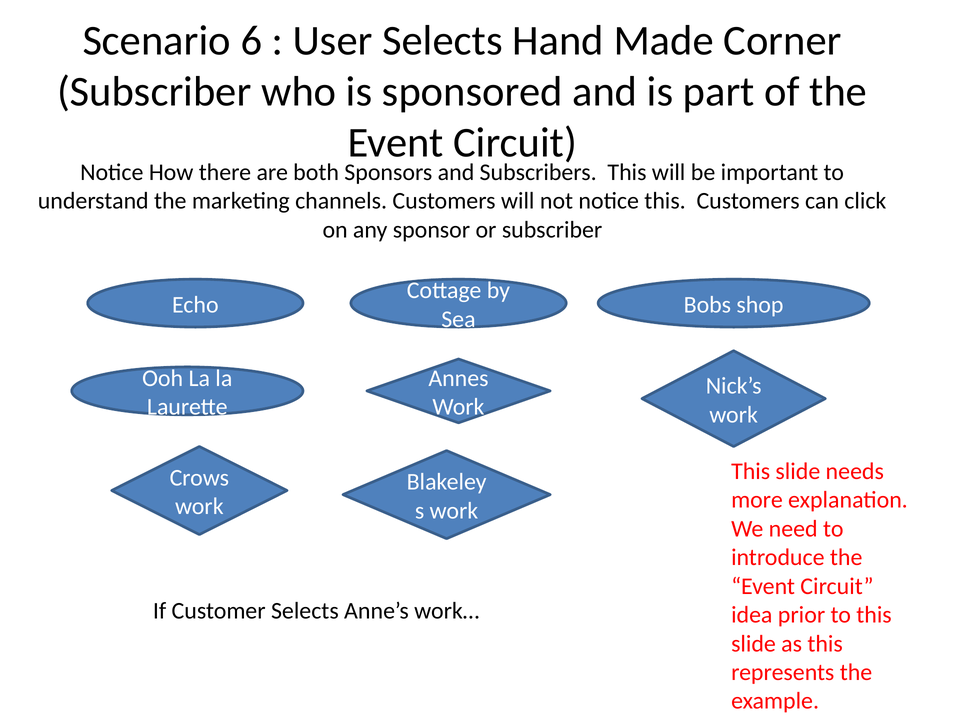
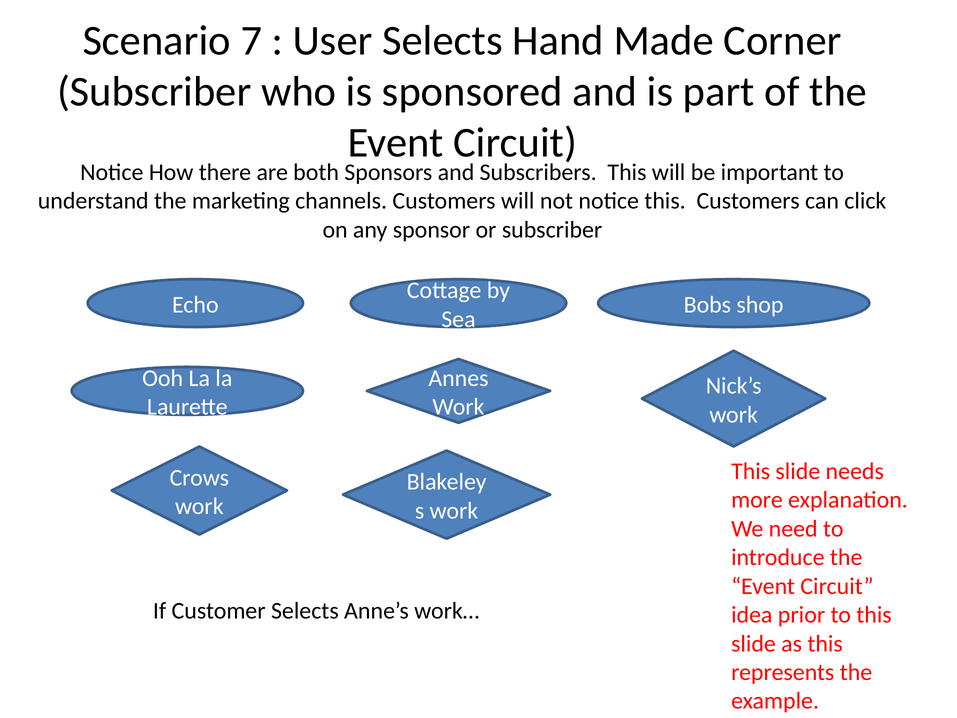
6: 6 -> 7
